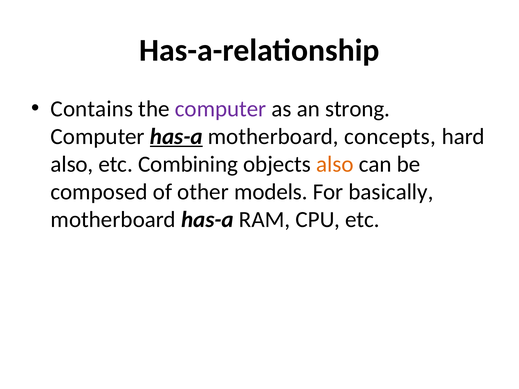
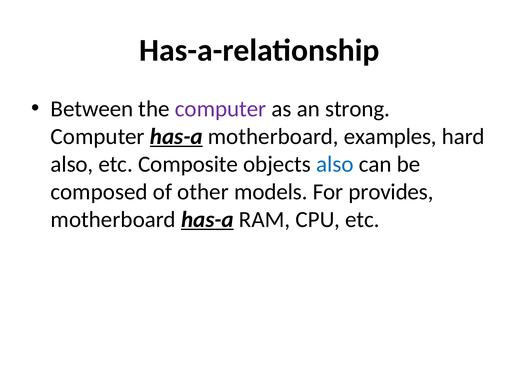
Contains: Contains -> Between
concepts: concepts -> examples
Combining: Combining -> Composite
also at (335, 164) colour: orange -> blue
basically: basically -> provides
has-a at (207, 220) underline: none -> present
